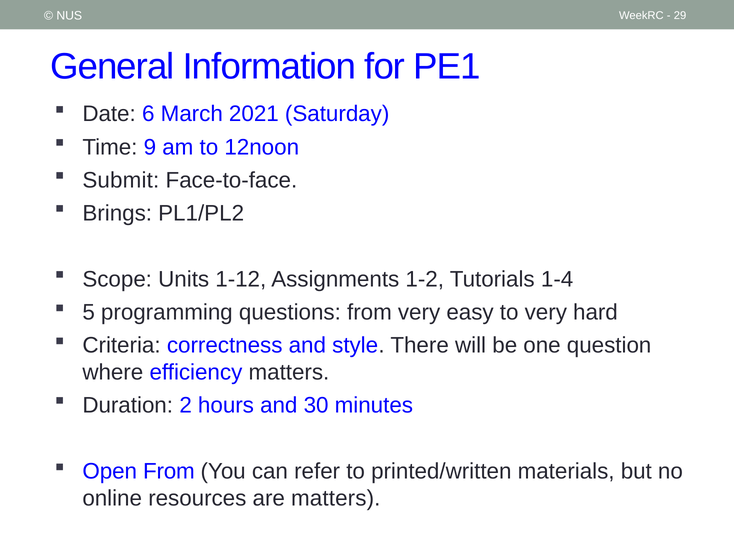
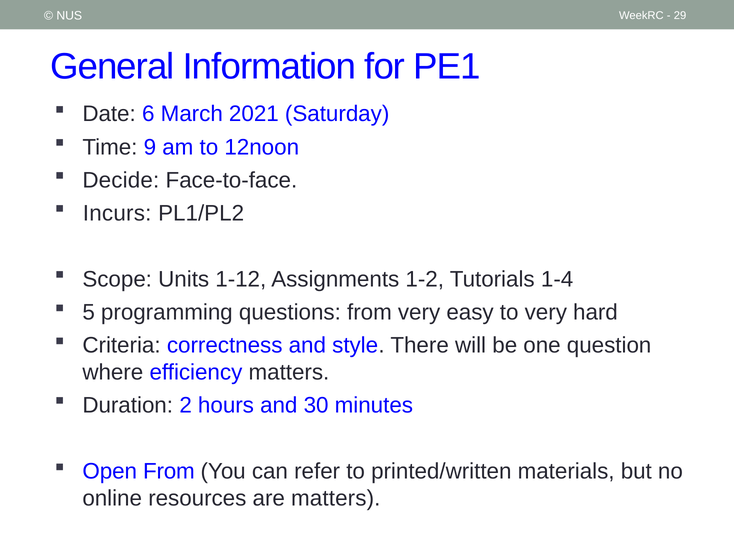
Submit: Submit -> Decide
Brings: Brings -> Incurs
